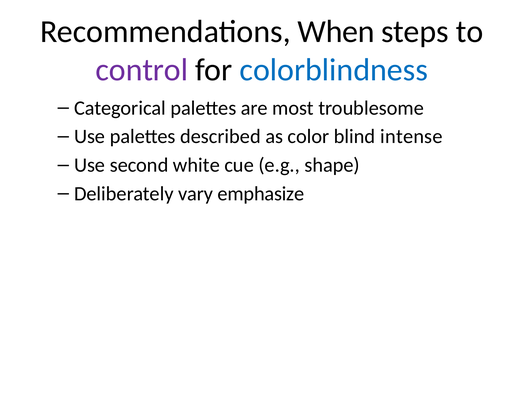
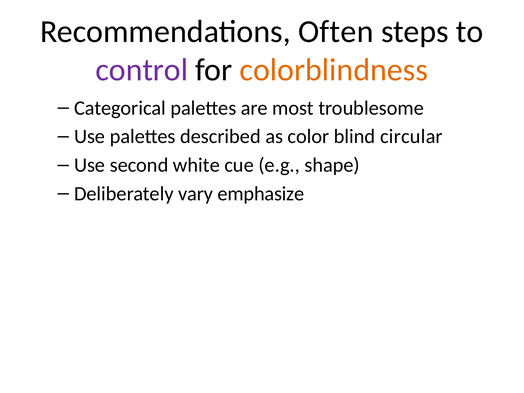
When: When -> Often
colorblindness colour: blue -> orange
intense: intense -> circular
